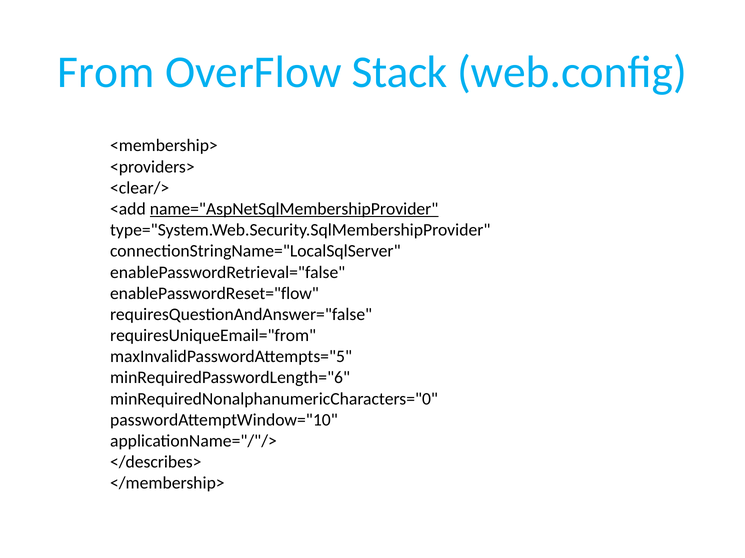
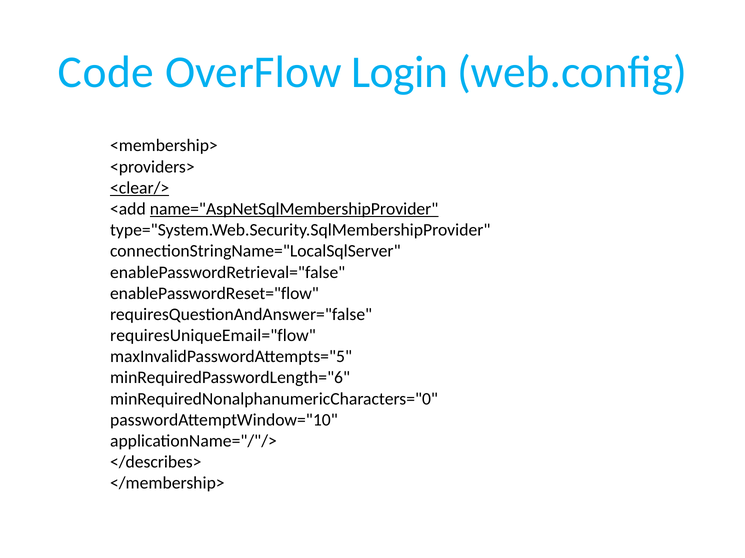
From: From -> Code
Stack: Stack -> Login
<clear/> underline: none -> present
requiresUniqueEmail="from: requiresUniqueEmail="from -> requiresUniqueEmail="flow
